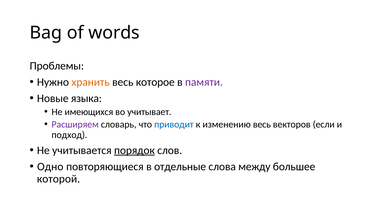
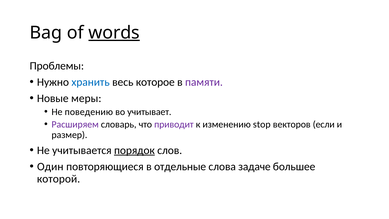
words underline: none -> present
хранить colour: orange -> blue
языка: языка -> меры
имеющихся: имеющихся -> поведению
приводит colour: blue -> purple
изменению весь: весь -> stop
подход: подход -> размер
Одно: Одно -> Один
между: между -> задаче
